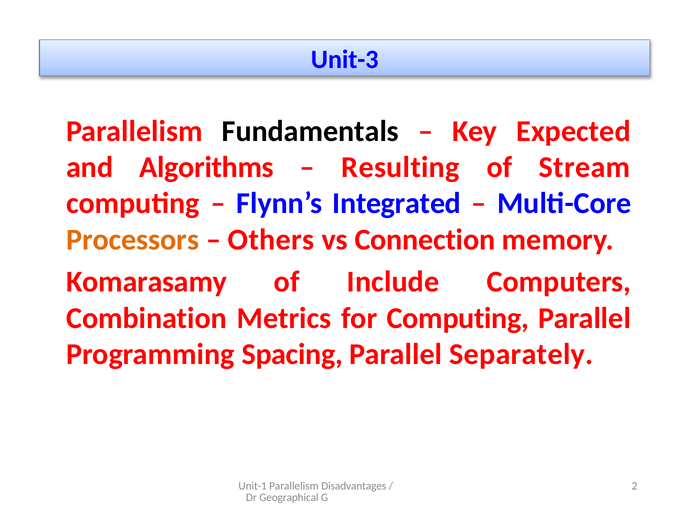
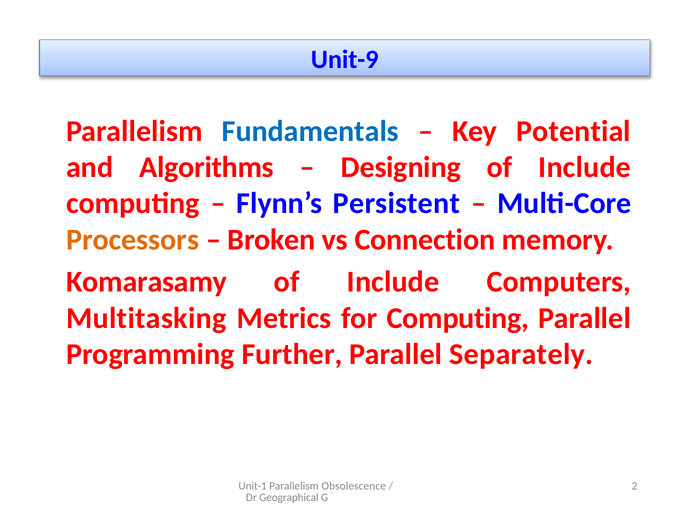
Unit-3: Unit-3 -> Unit-9
Fundamentals colour: black -> blue
Expected: Expected -> Potential
Resulting: Resulting -> Designing
Stream at (585, 167): Stream -> Include
Integrated: Integrated -> Persistent
Others: Others -> Broken
Combination: Combination -> Multitasking
Spacing: Spacing -> Further
Disadvantages: Disadvantages -> Obsolescence
